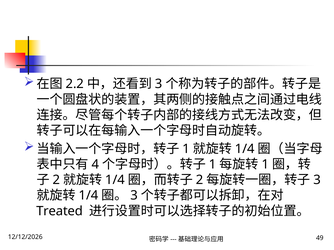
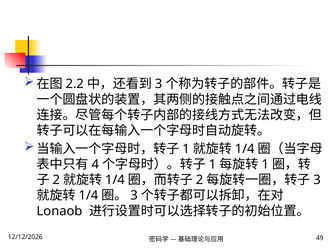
Treated: Treated -> Lonaob
